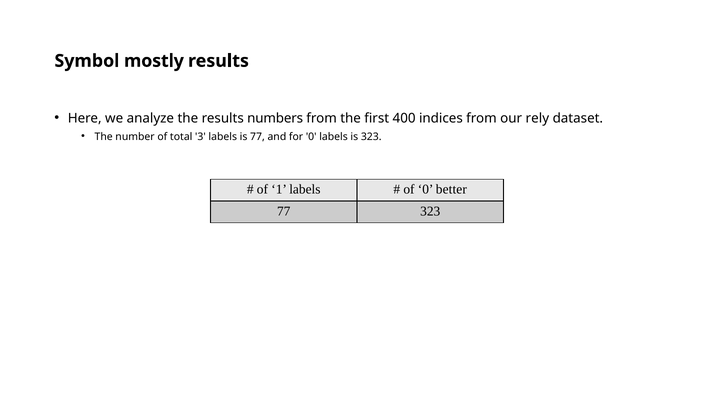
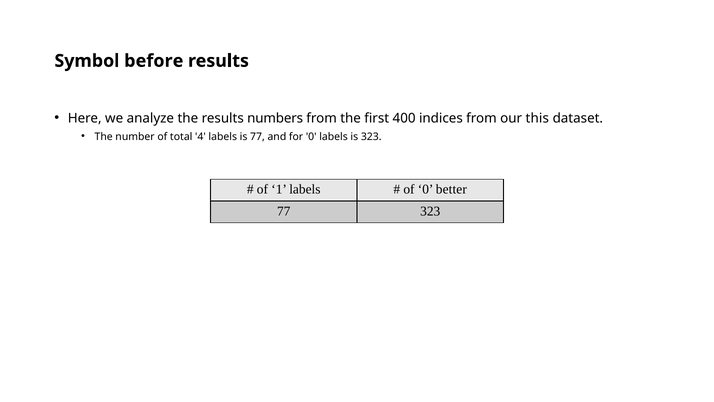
mostly: mostly -> before
rely: rely -> this
3: 3 -> 4
